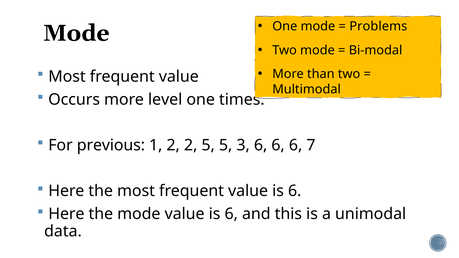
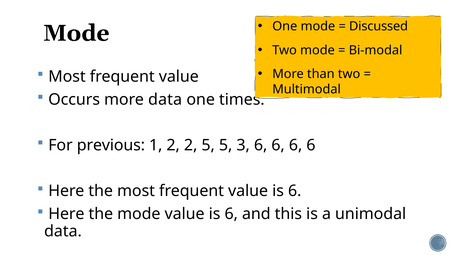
Problems: Problems -> Discussed
more level: level -> data
6 6 6 7: 7 -> 6
